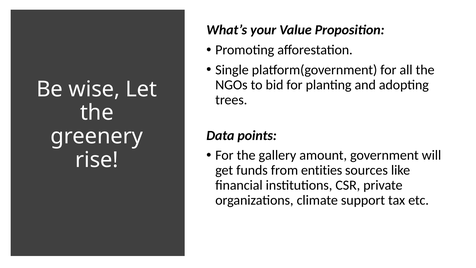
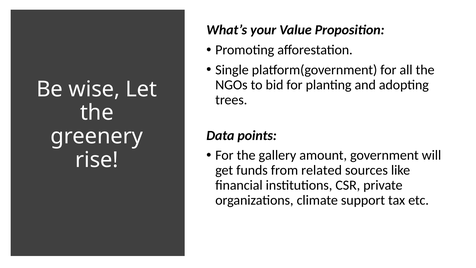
entities: entities -> related
